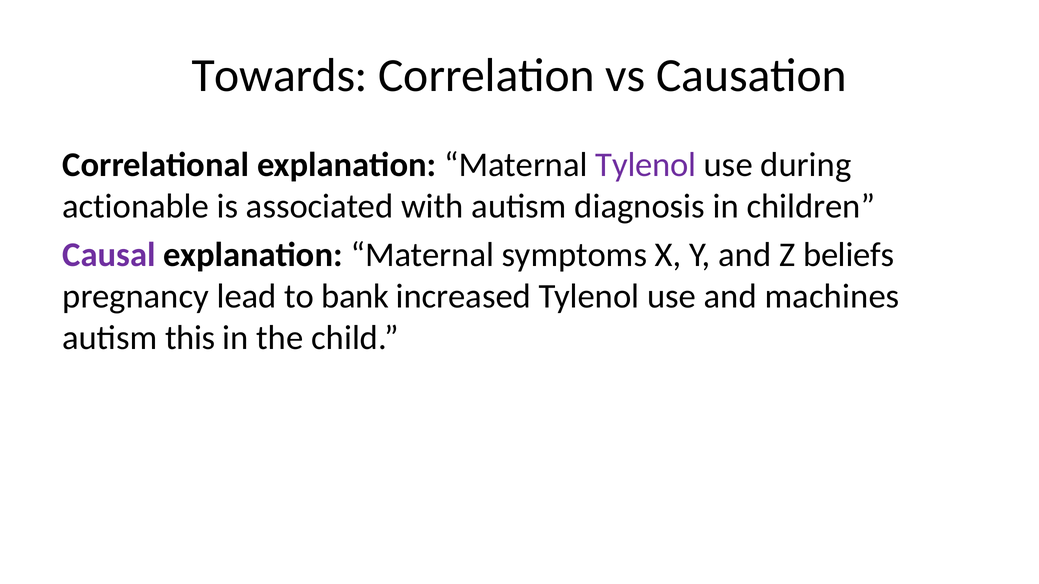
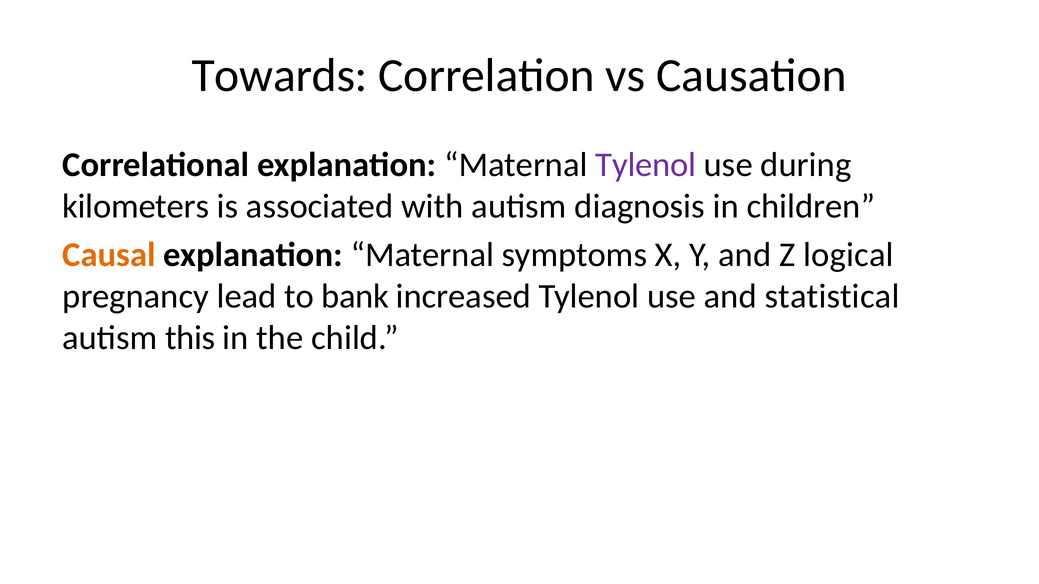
actionable: actionable -> kilometers
Causal colour: purple -> orange
beliefs: beliefs -> logical
machines: machines -> statistical
